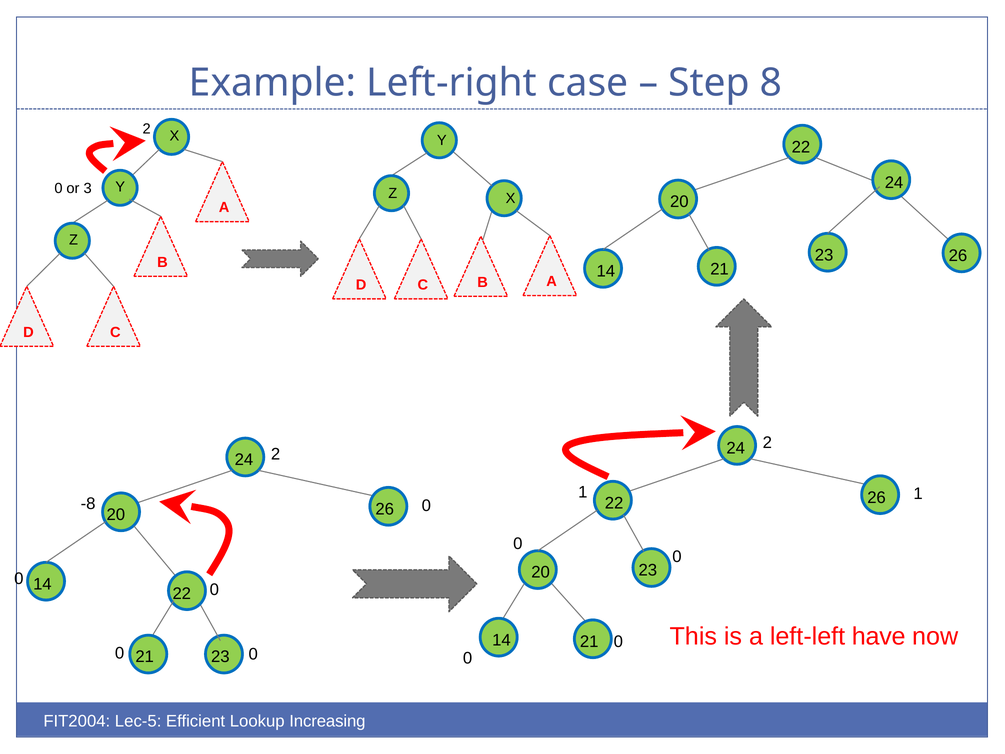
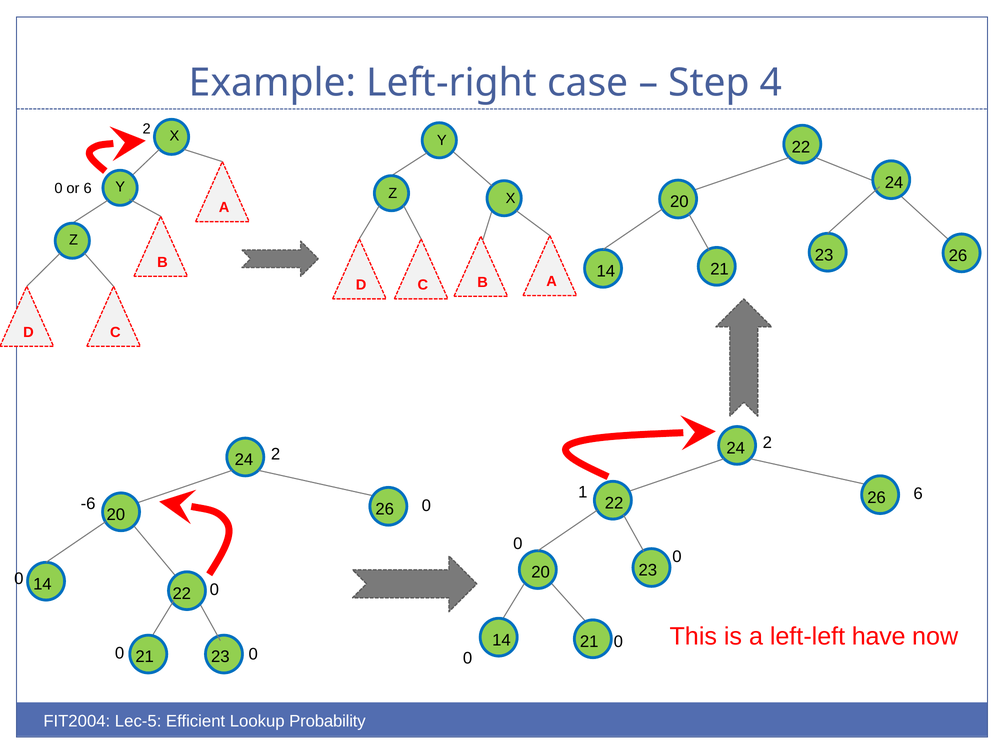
8: 8 -> 4
or 3: 3 -> 6
26 1: 1 -> 6
-8: -8 -> -6
Increasing: Increasing -> Probability
